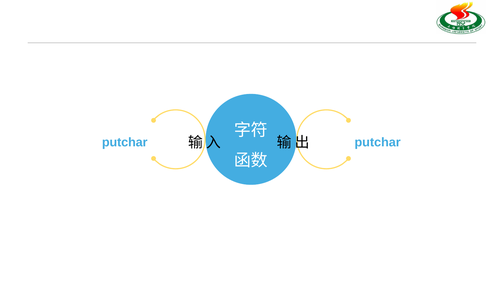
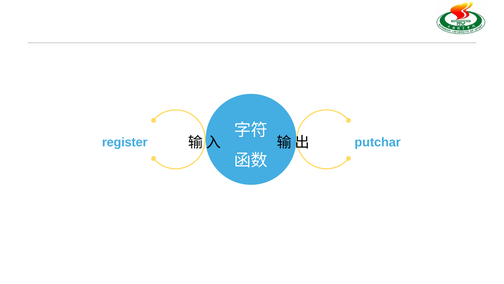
putchar at (125, 142): putchar -> register
